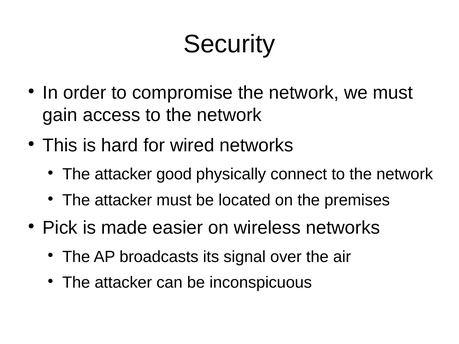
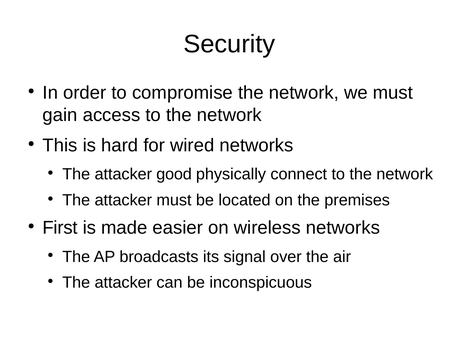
Pick: Pick -> First
